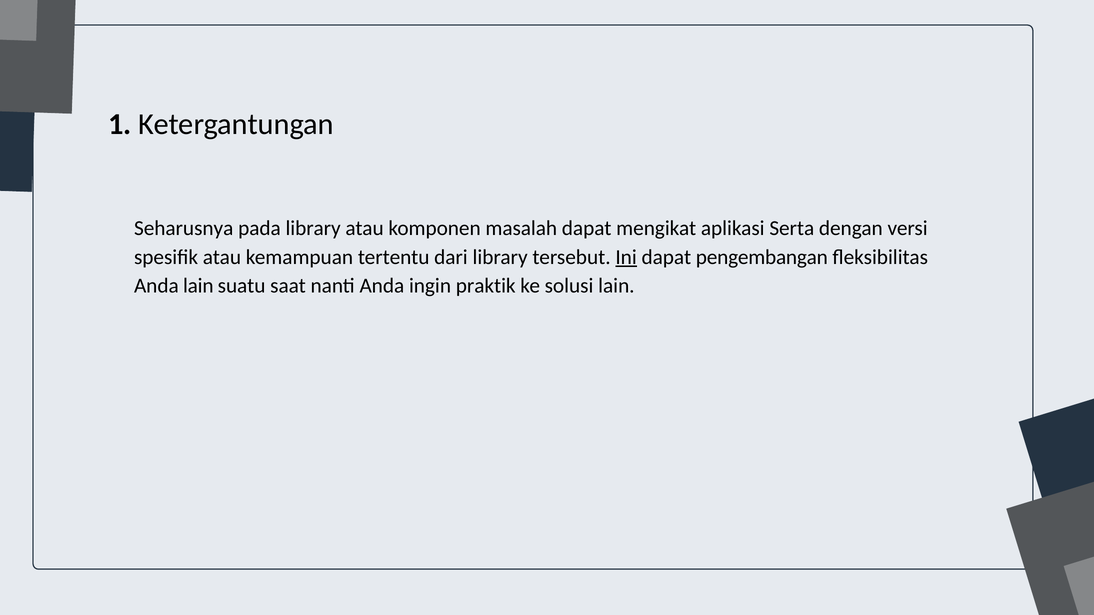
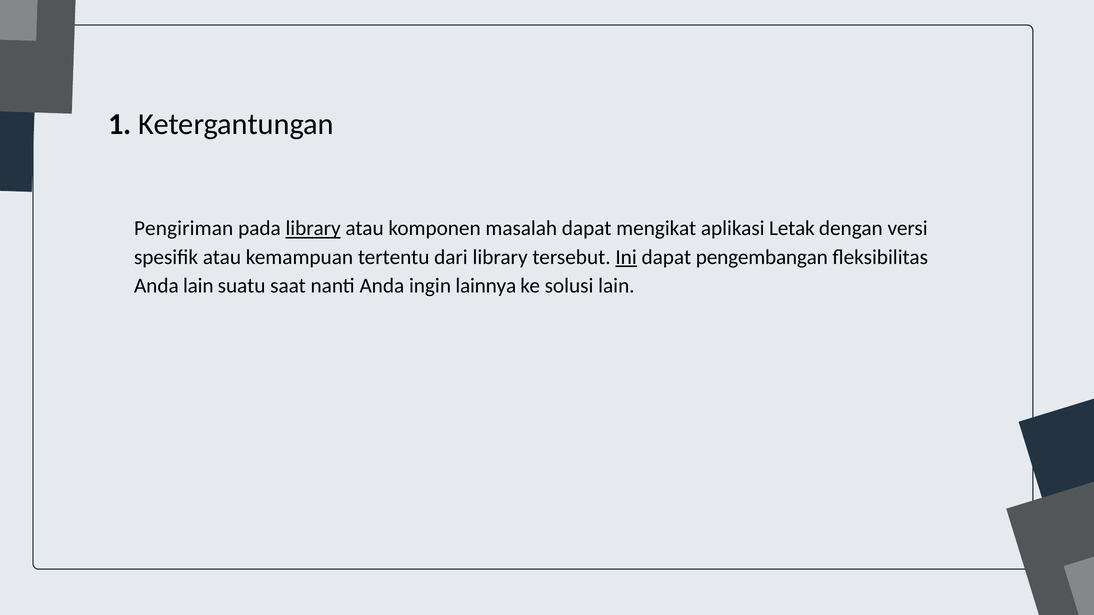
Seharusnya: Seharusnya -> Pengiriman
library at (313, 229) underline: none -> present
Serta: Serta -> Letak
praktik: praktik -> lainnya
